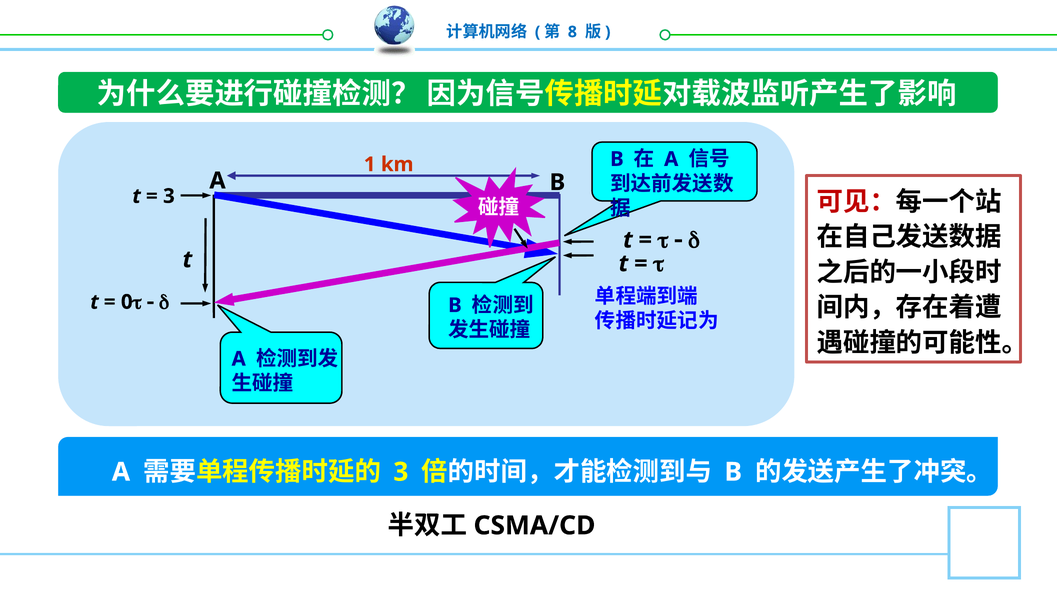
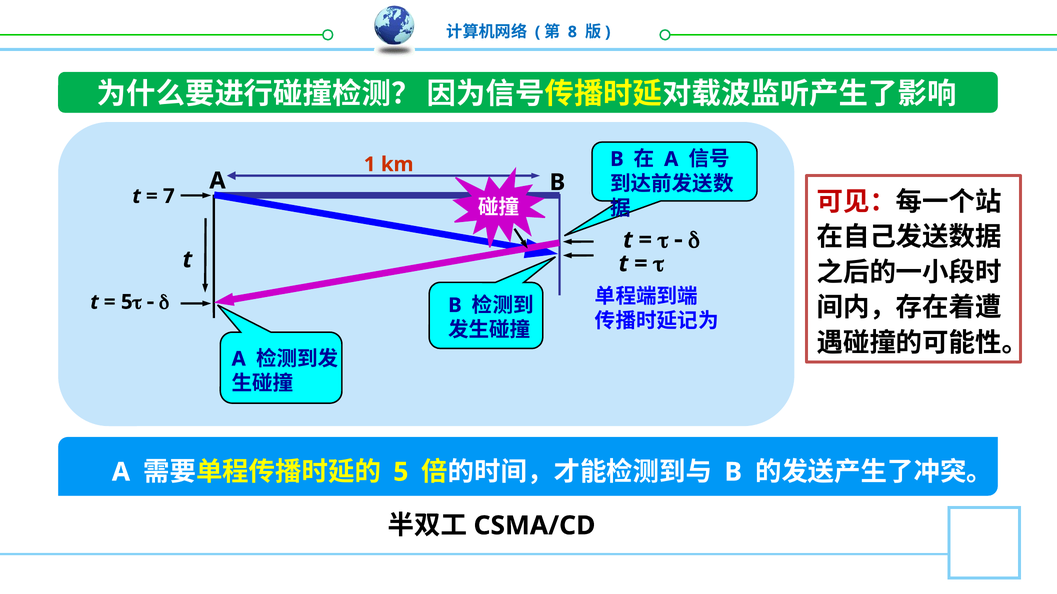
3 at (169, 196): 3 -> 7
0 at (127, 302): 0 -> 5
3 at (401, 472): 3 -> 5
